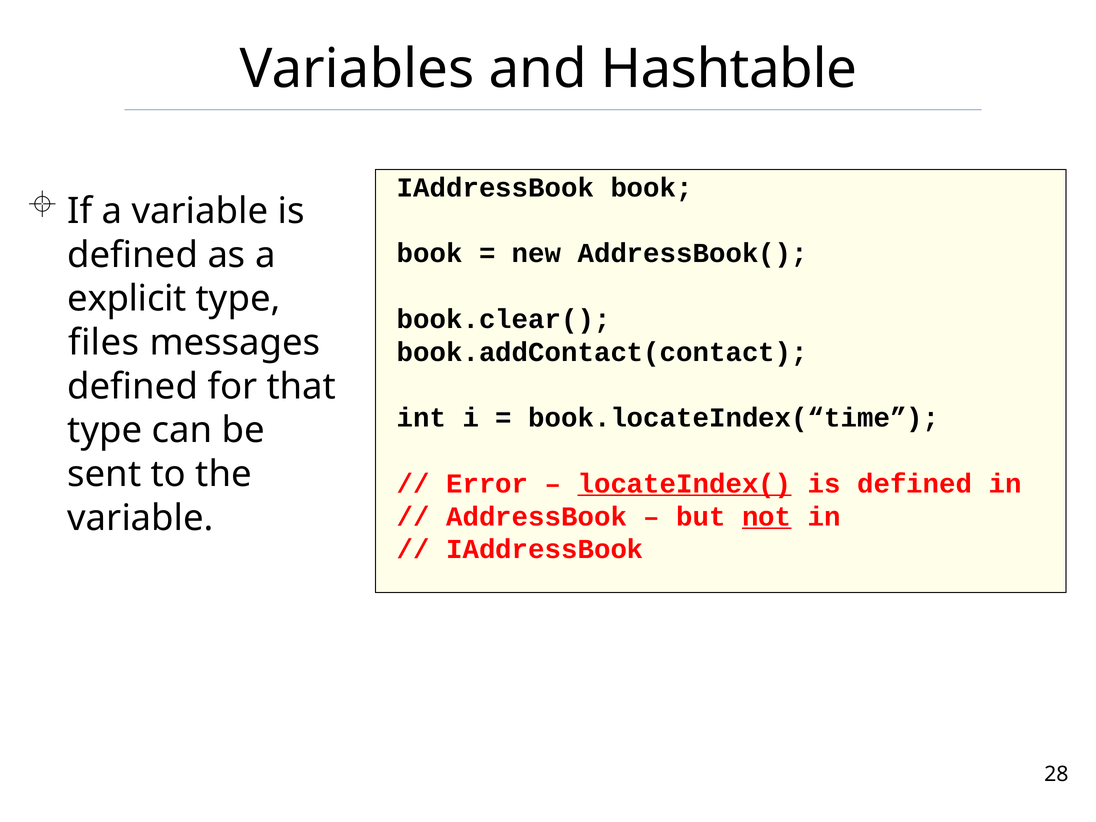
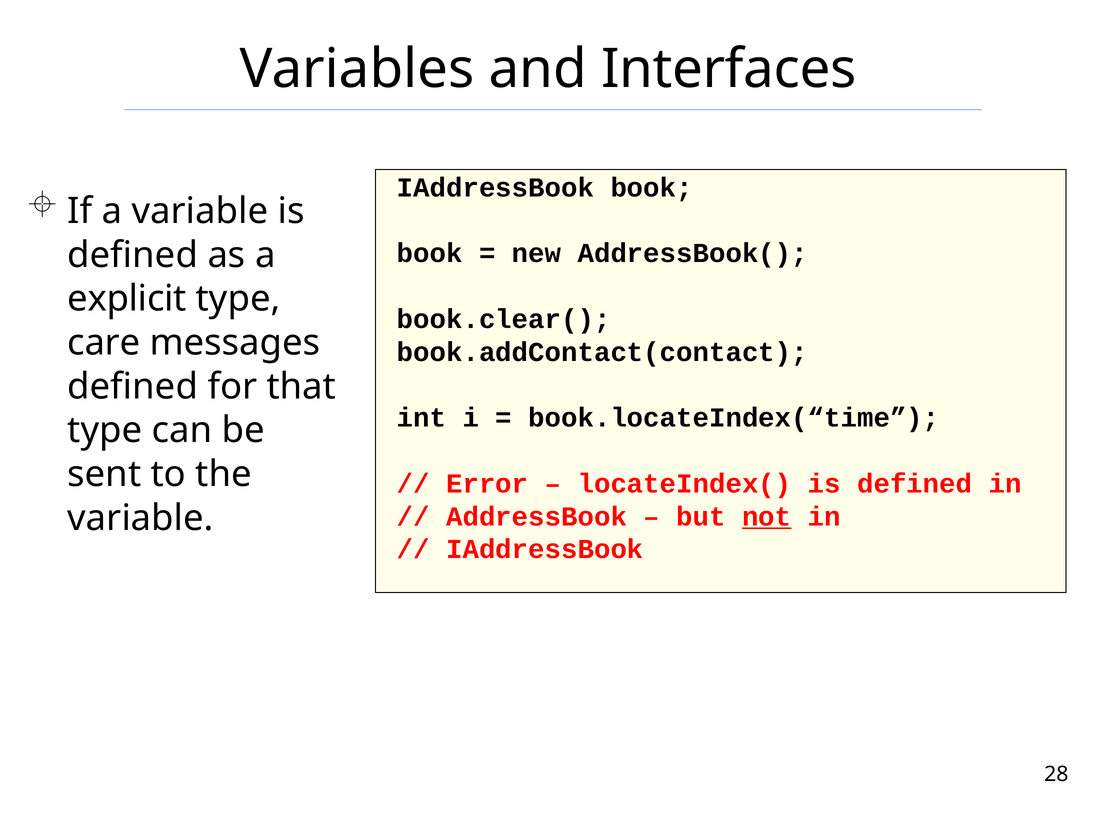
Hashtable: Hashtable -> Interfaces
files: files -> care
locateIndex( underline: present -> none
